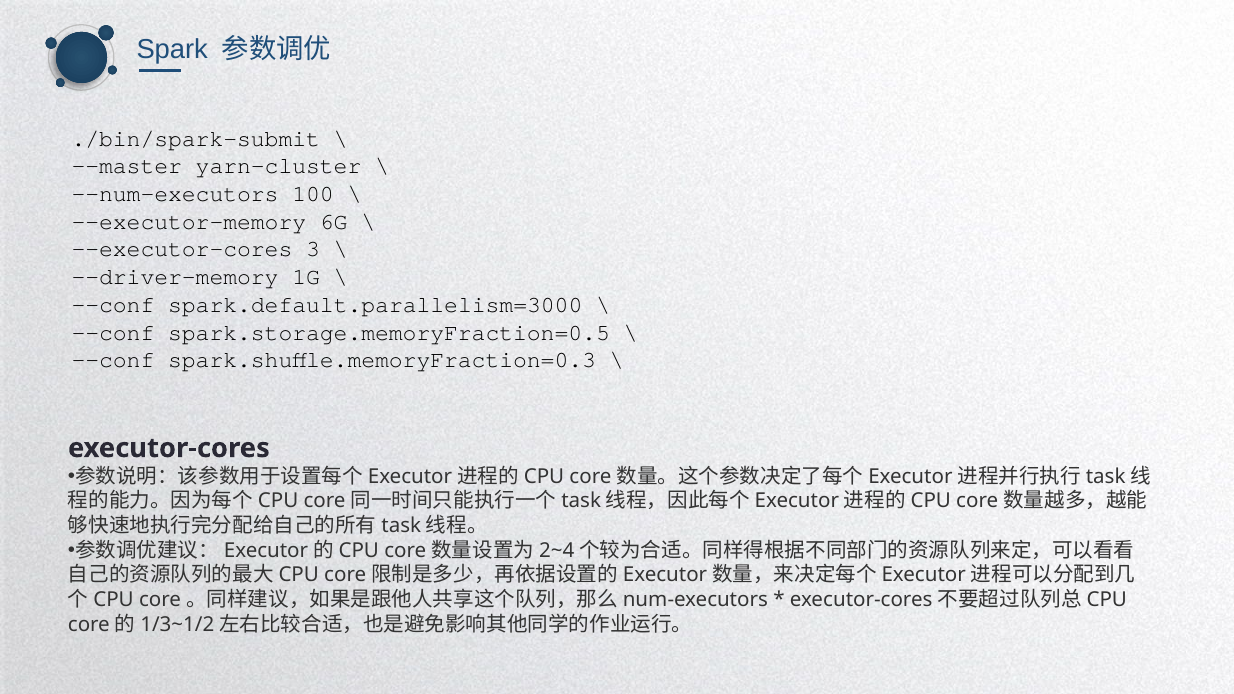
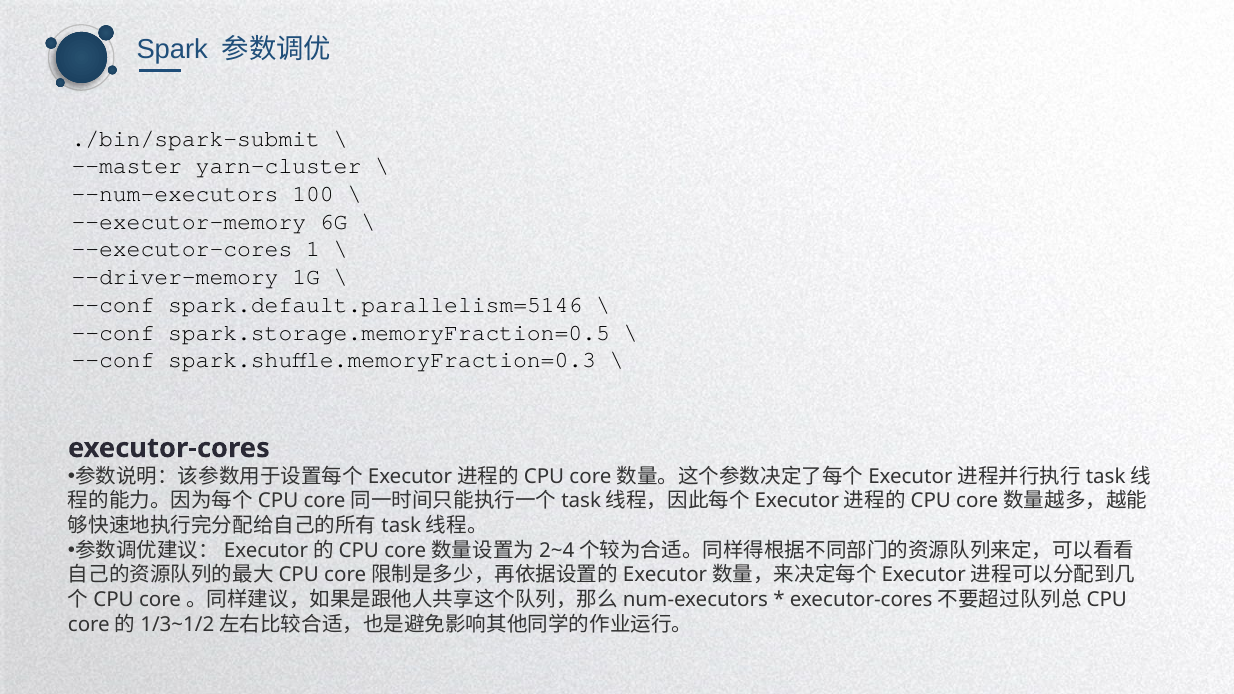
3: 3 -> 1
spark.default.parallelism=3000: spark.default.parallelism=3000 -> spark.default.parallelism=5146
